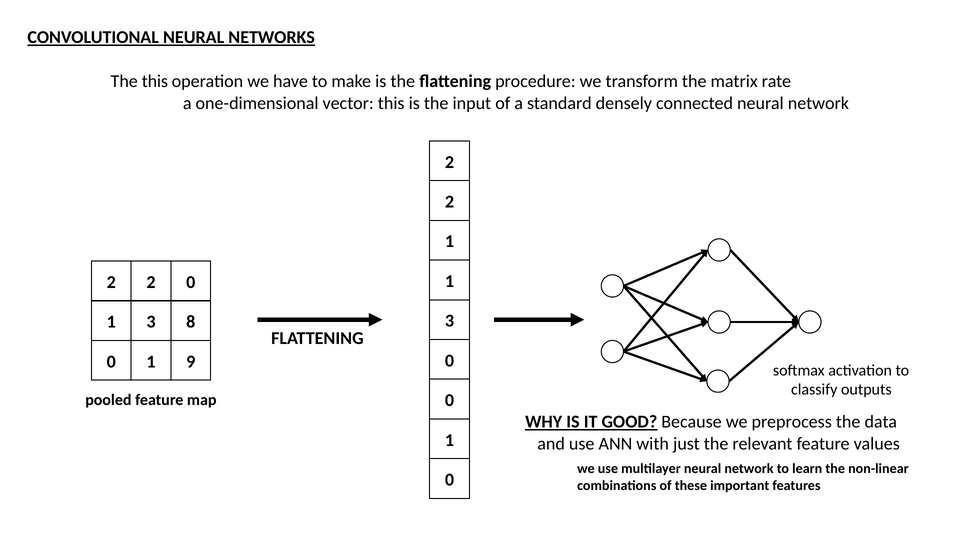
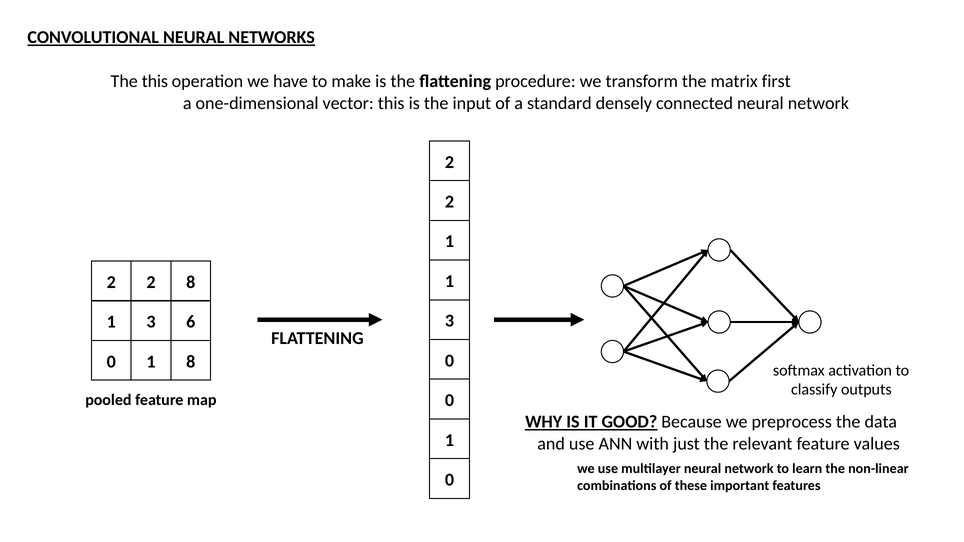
rate: rate -> first
2 0: 0 -> 8
8: 8 -> 6
1 9: 9 -> 8
